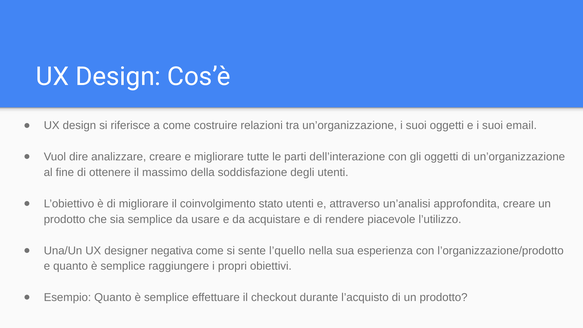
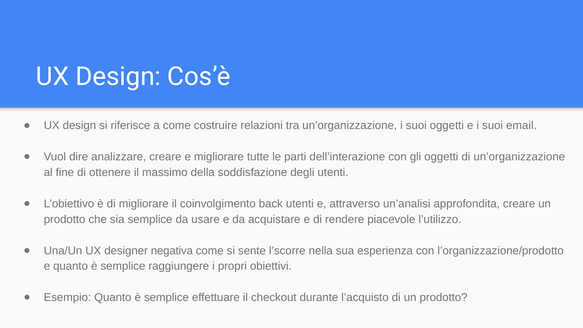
stato: stato -> back
l’quello: l’quello -> l’scorre
